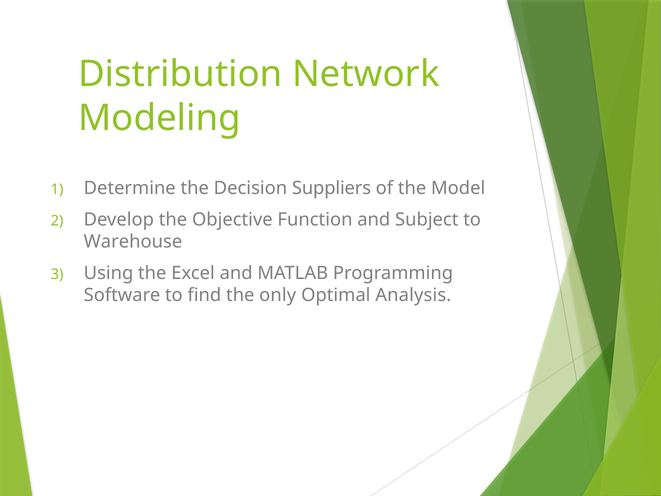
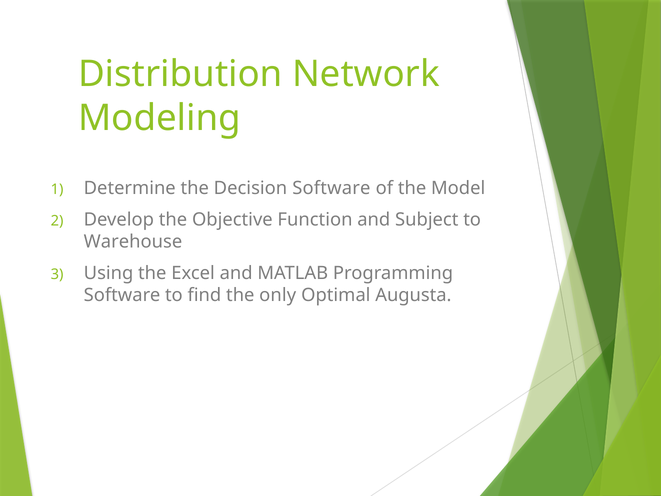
Decision Suppliers: Suppliers -> Software
Analysis: Analysis -> Augusta
